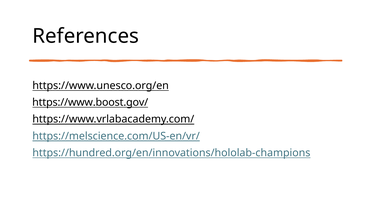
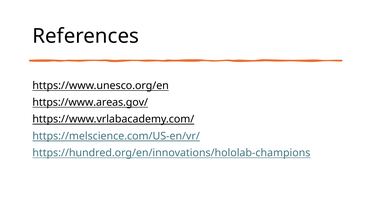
https://www.boost.gov/: https://www.boost.gov/ -> https://www.areas.gov/
